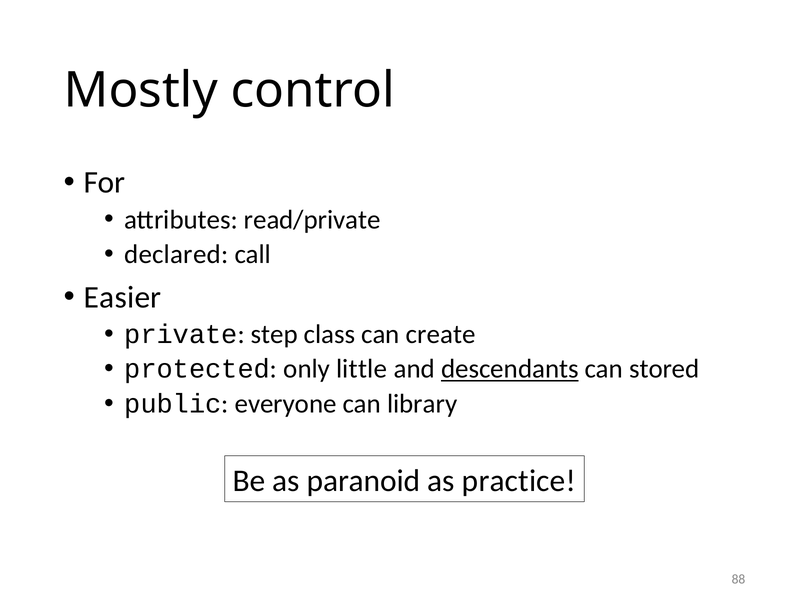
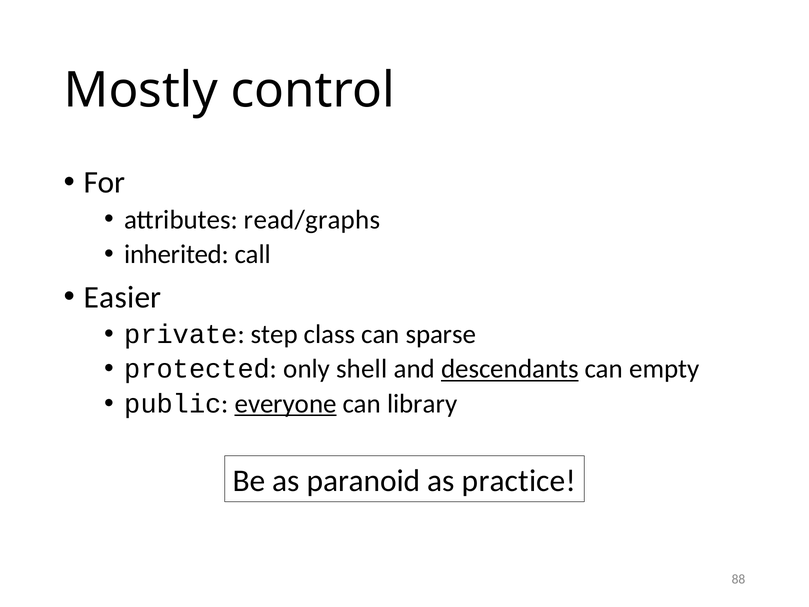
read/private: read/private -> read/graphs
declared: declared -> inherited
create: create -> sparse
little: little -> shell
stored: stored -> empty
everyone underline: none -> present
